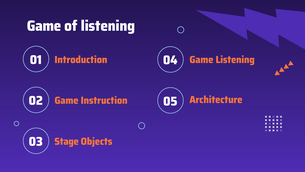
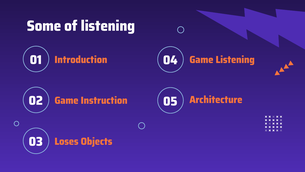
Game at (44, 26): Game -> Some
Stage: Stage -> Loses
